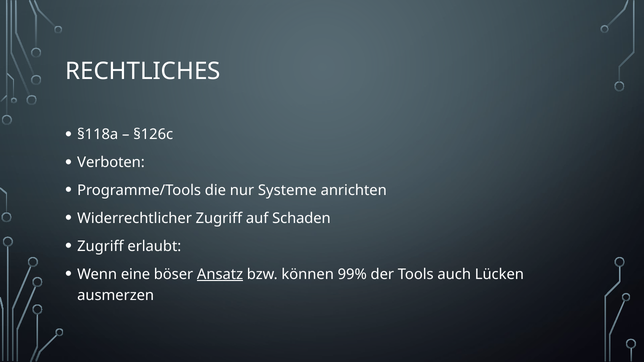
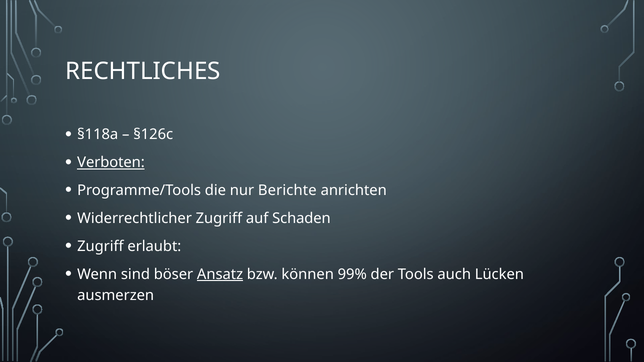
Verboten underline: none -> present
Systeme: Systeme -> Berichte
eine: eine -> sind
